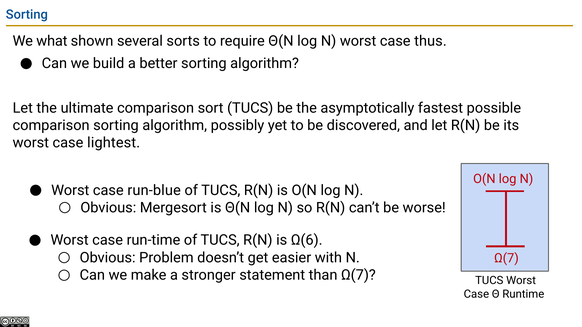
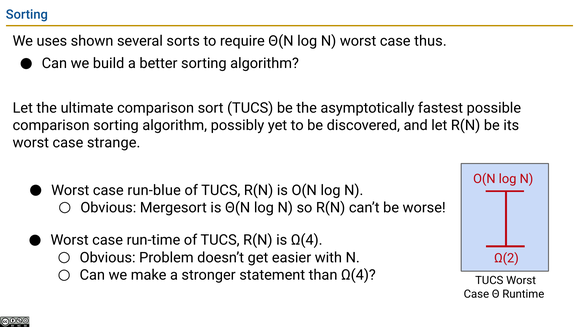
what: what -> uses
lightest: lightest -> strange
is Ω(6: Ω(6 -> Ω(4
Ω(7 at (506, 259): Ω(7 -> Ω(2
than Ω(7: Ω(7 -> Ω(4
